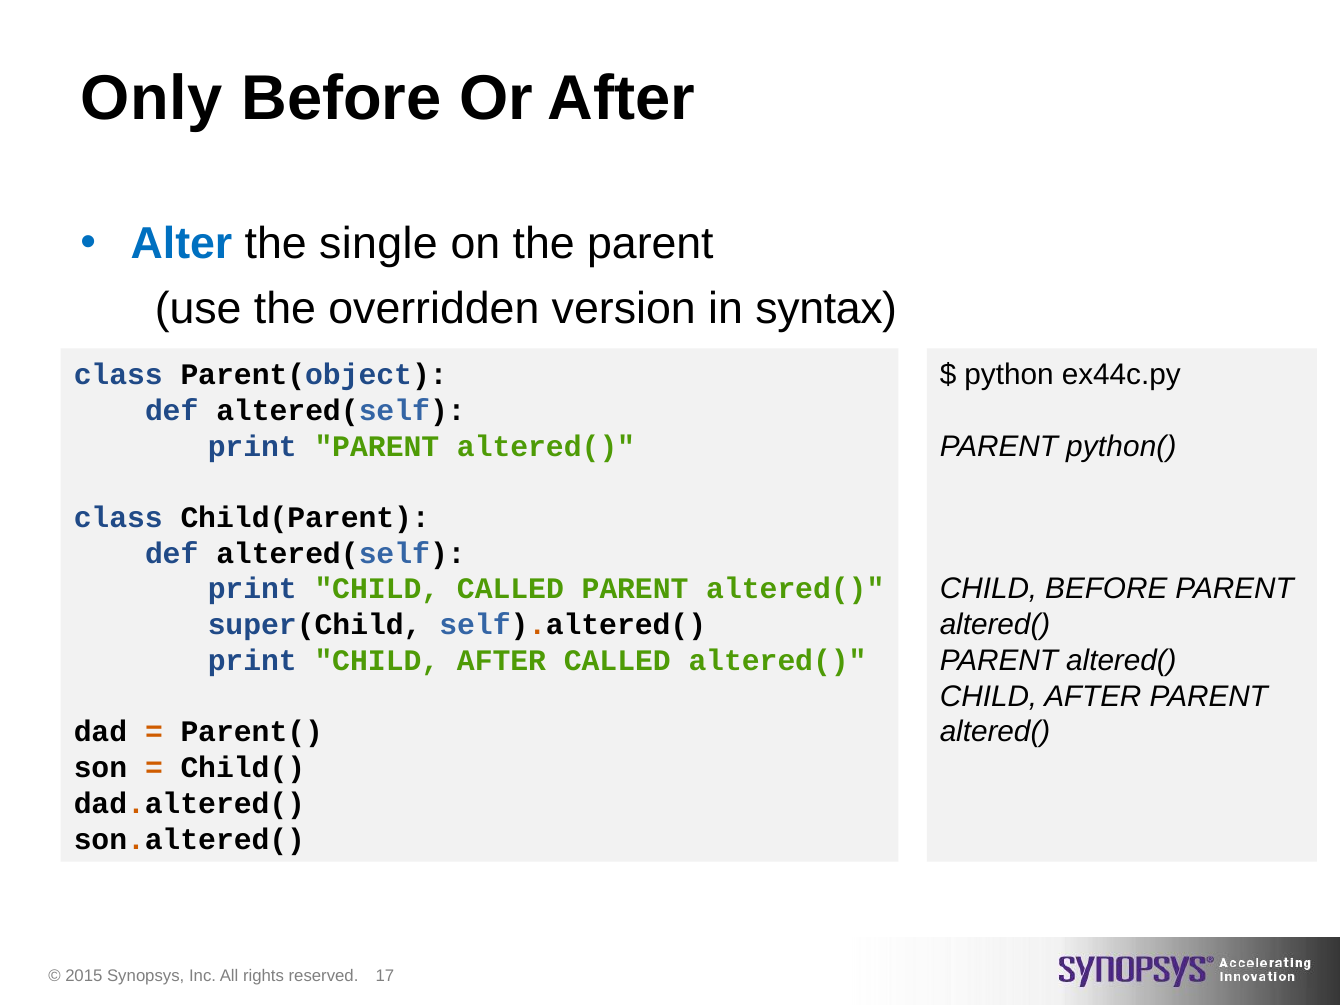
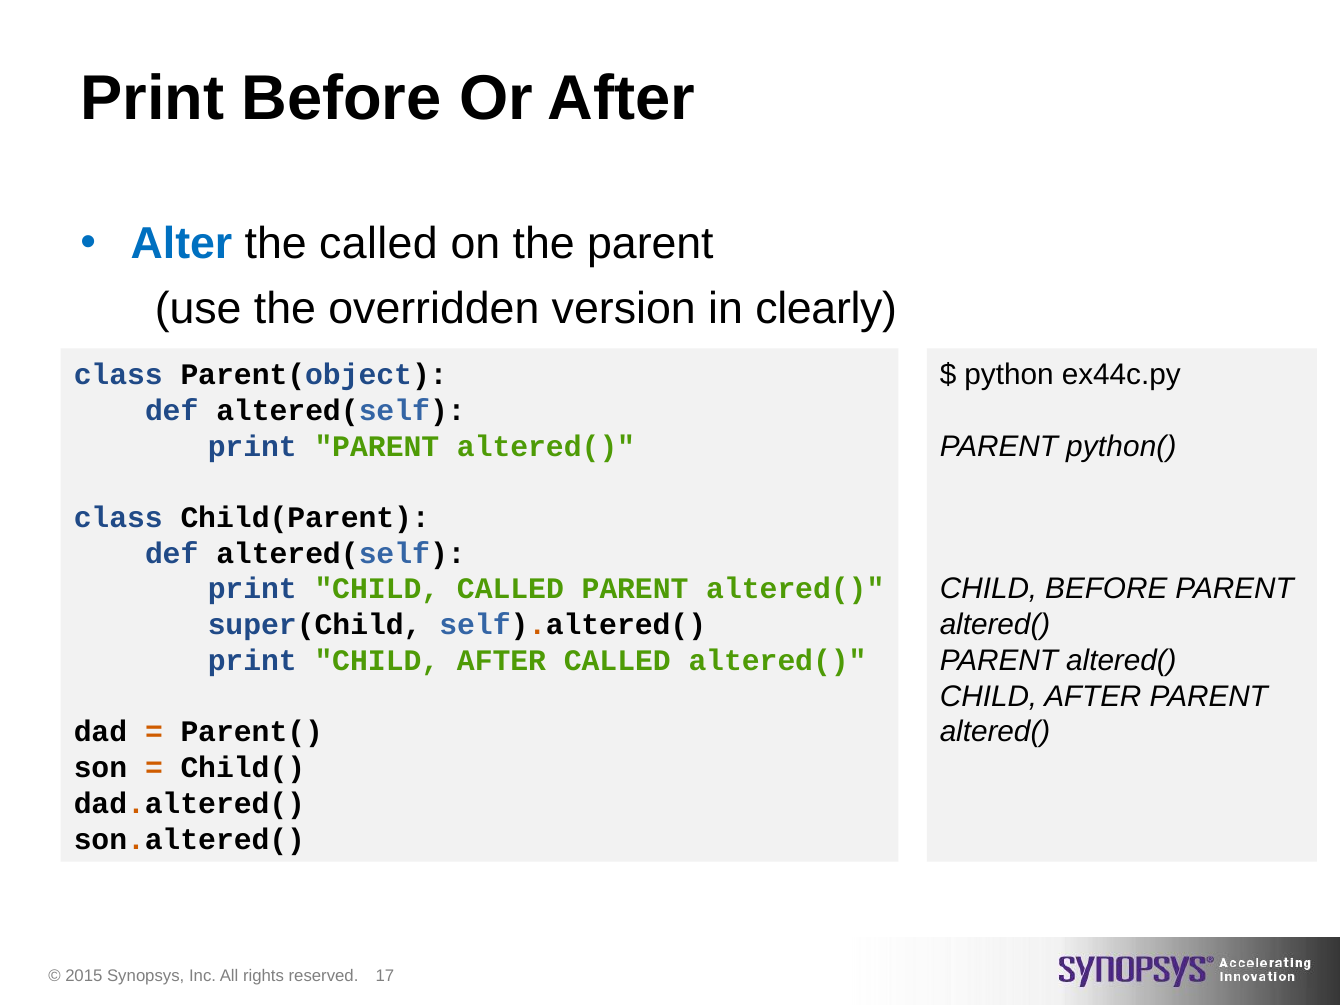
Only at (152, 98): Only -> Print
the single: single -> called
syntax: syntax -> clearly
